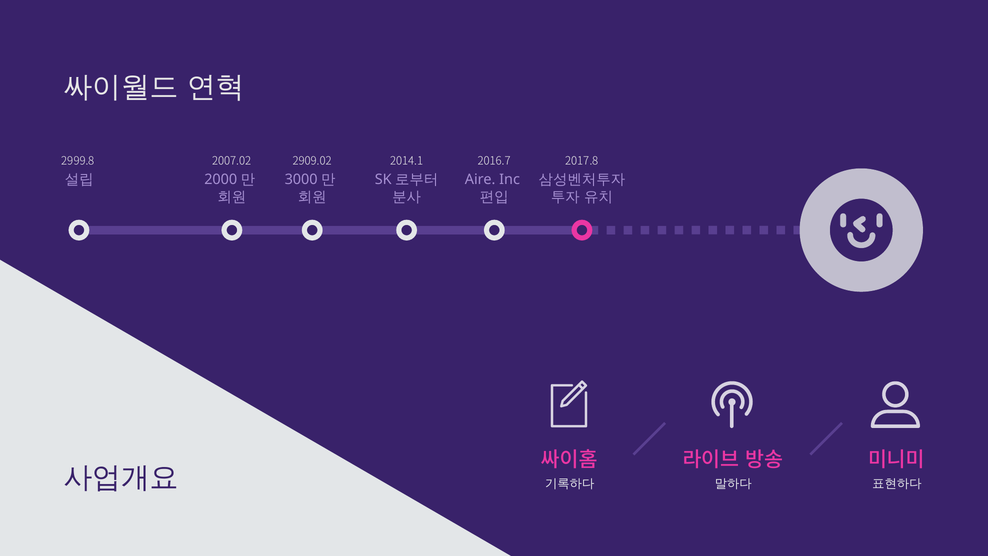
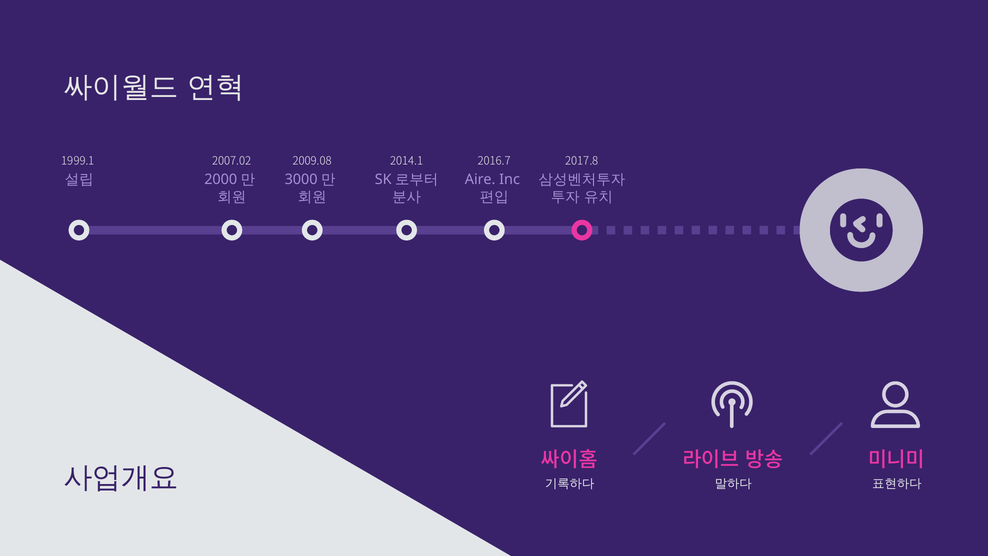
2999.8: 2999.8 -> 1999.1
2909.02: 2909.02 -> 2009.08
